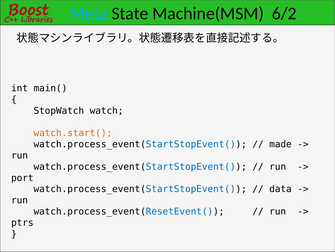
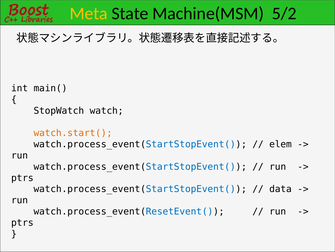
Meta colour: light blue -> yellow
6/2: 6/2 -> 5/2
made: made -> elem
port at (22, 177): port -> ptrs
